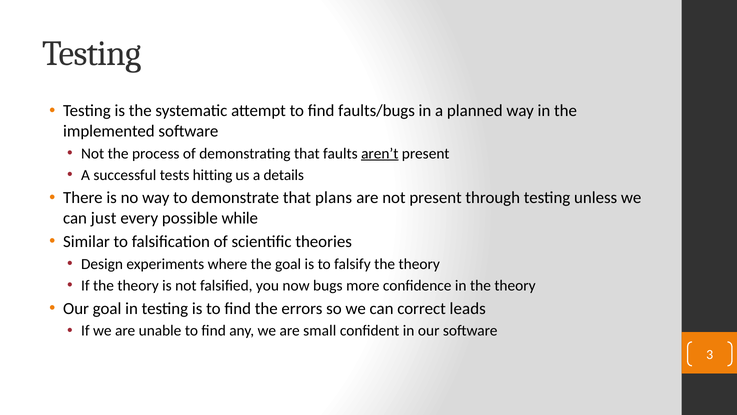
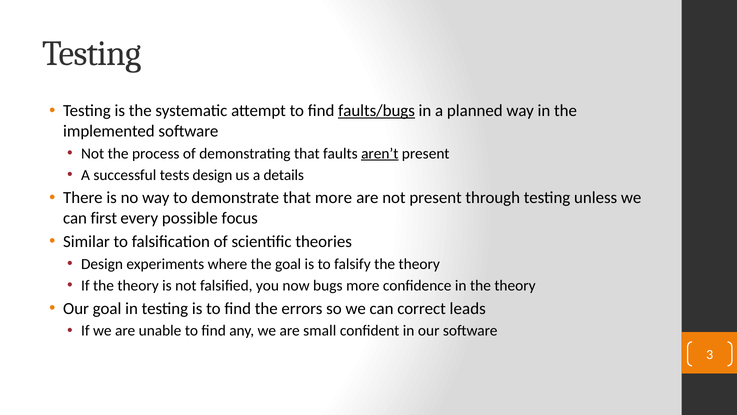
faults/bugs underline: none -> present
tests hitting: hitting -> design
that plans: plans -> more
just: just -> first
while: while -> focus
